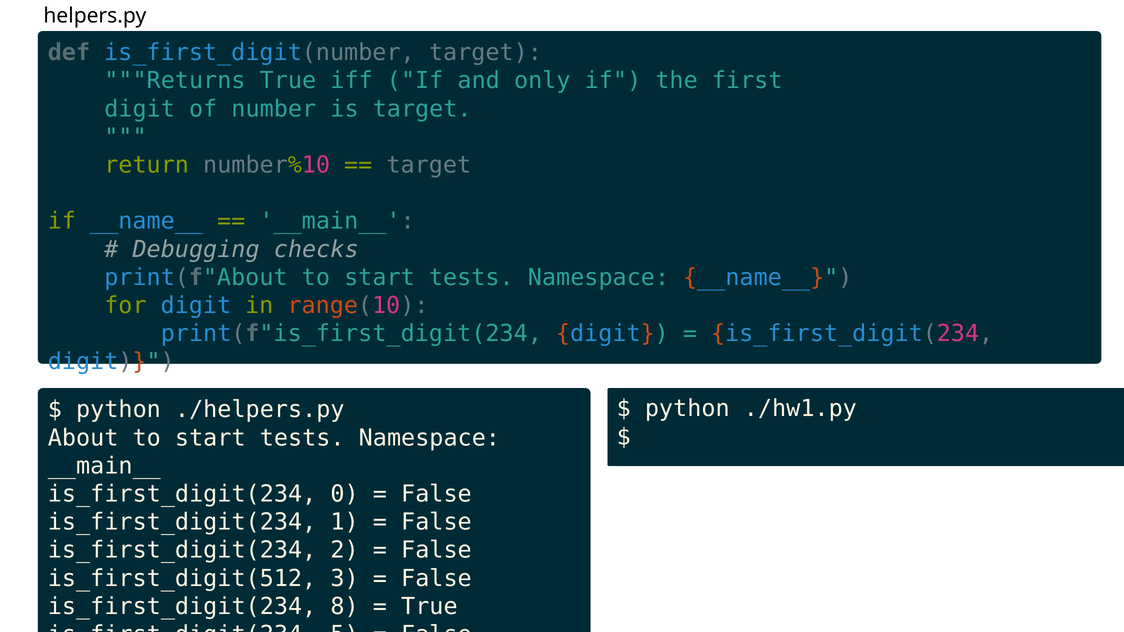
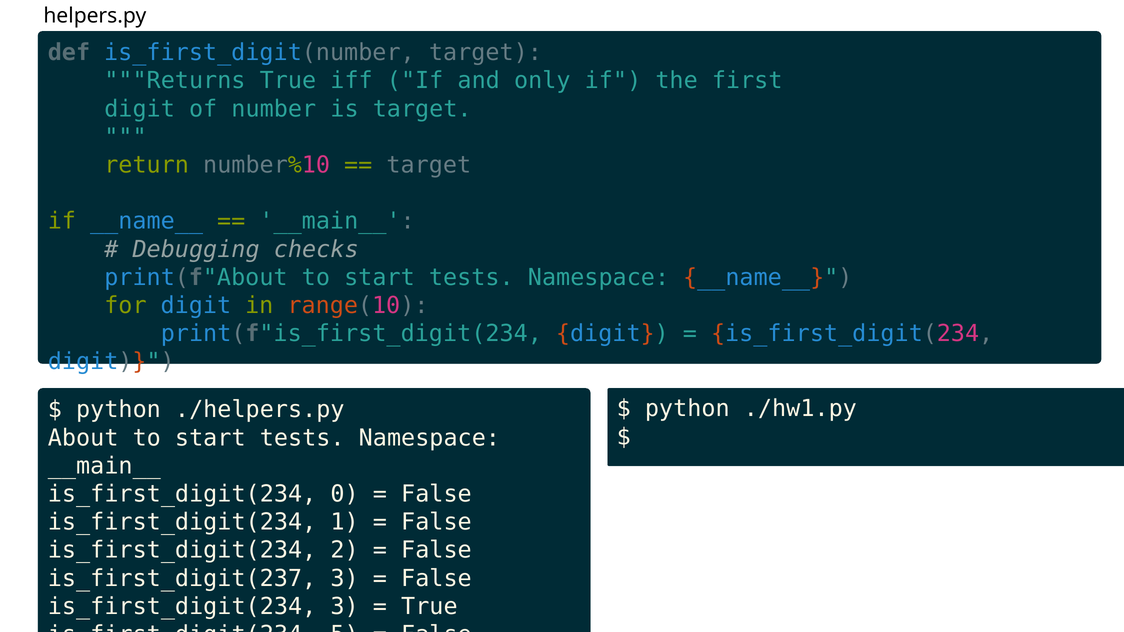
is_first_digit(512: is_first_digit(512 -> is_first_digit(237
8 at (345, 607): 8 -> 3
